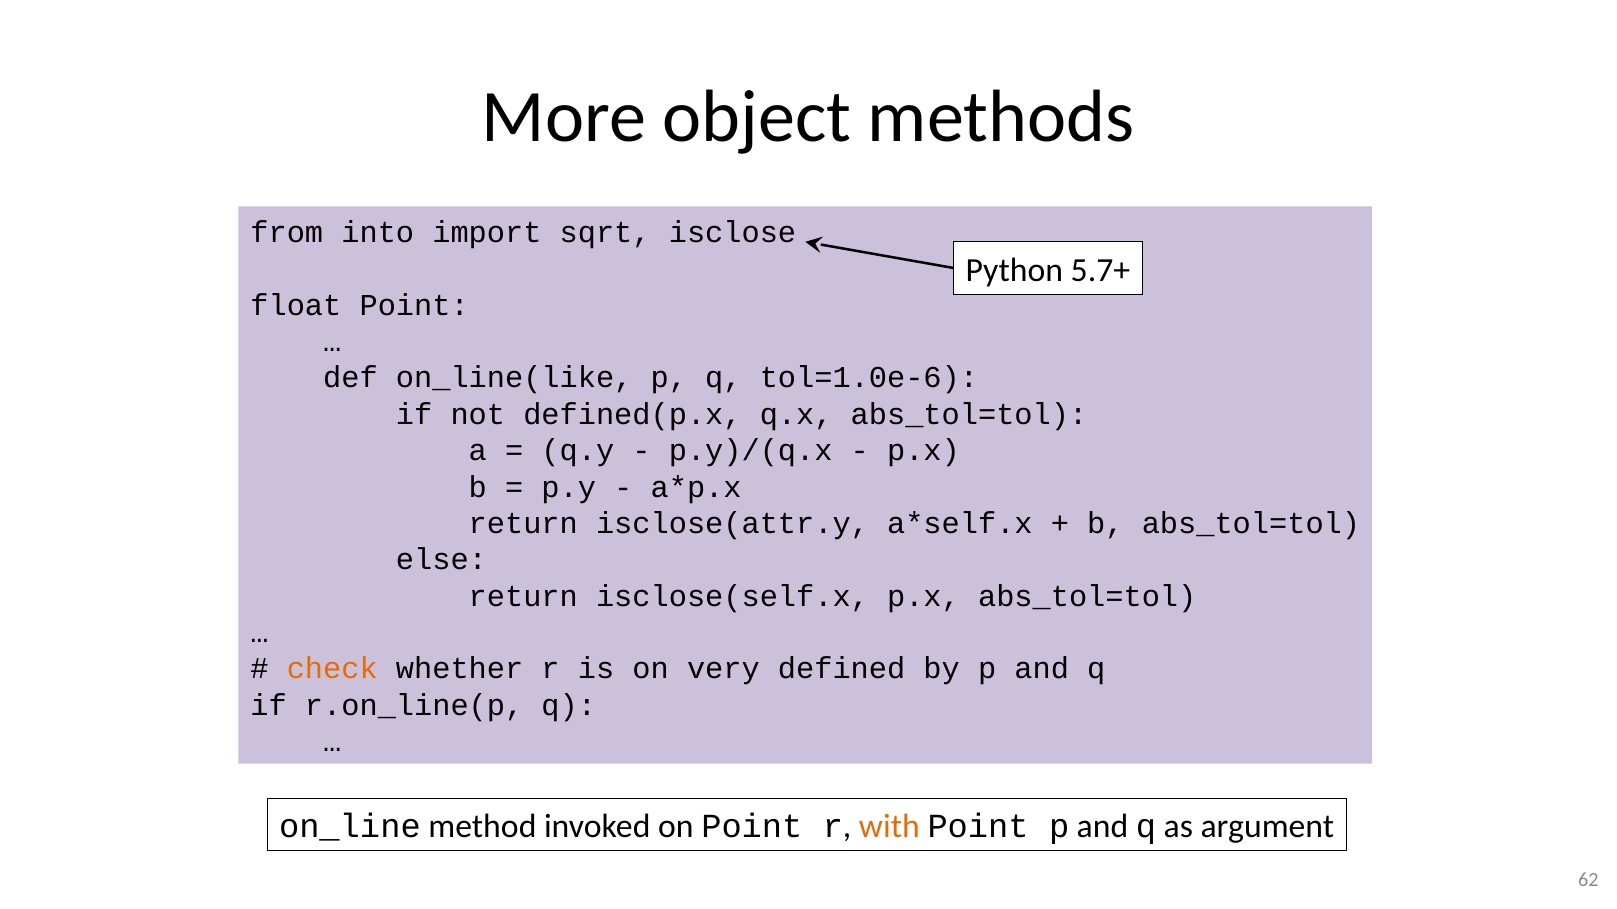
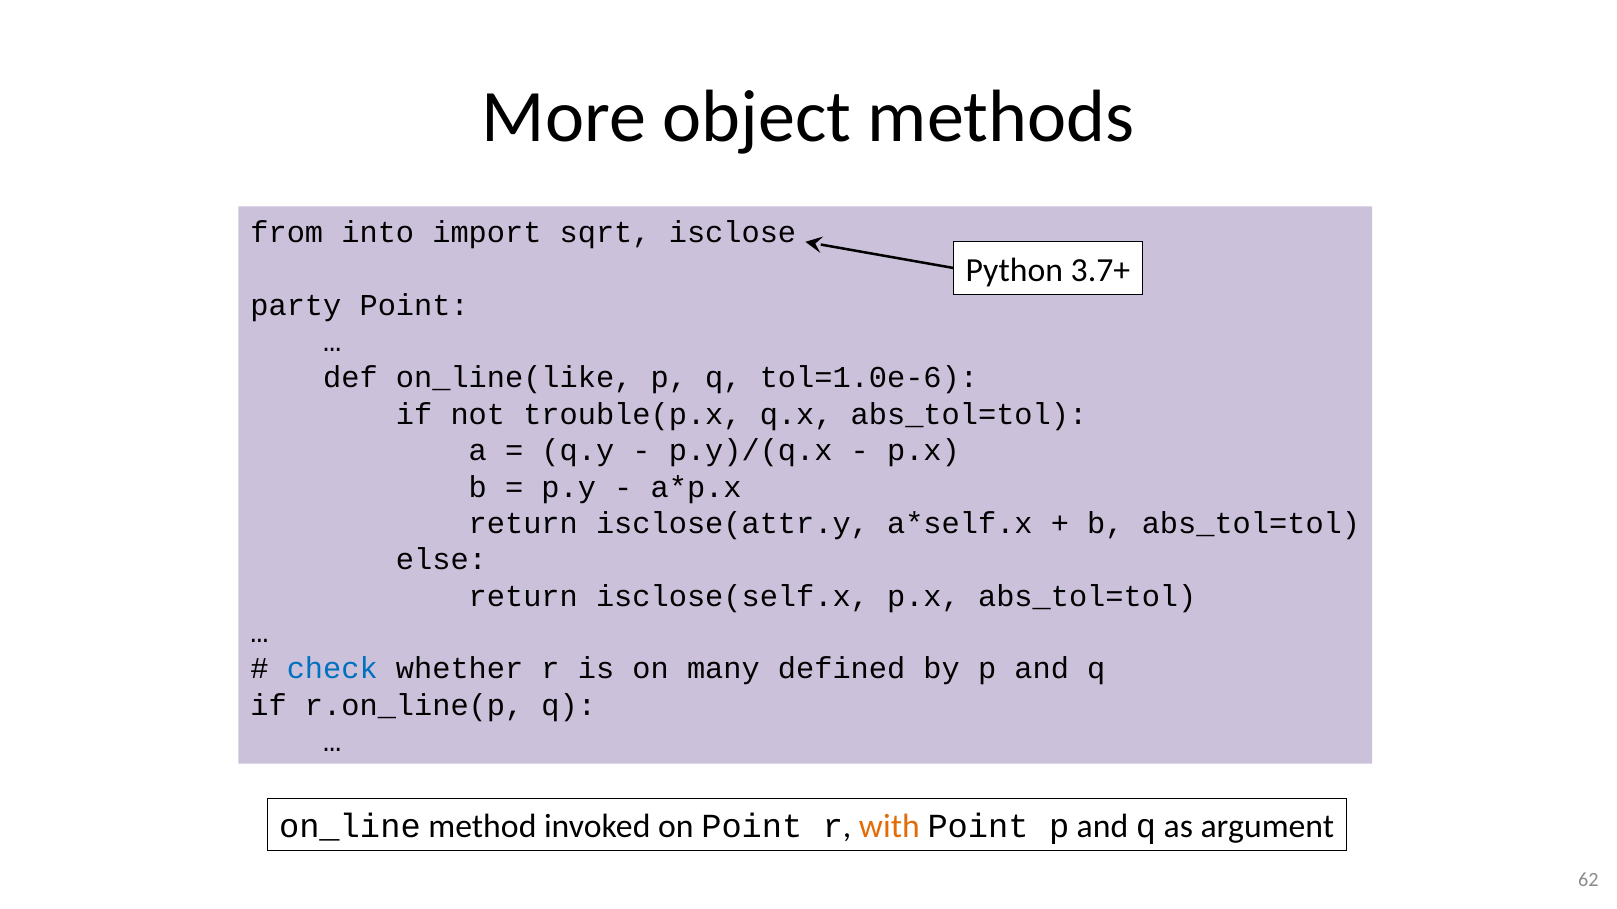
5.7+: 5.7+ -> 3.7+
float: float -> party
defined(p.x: defined(p.x -> trouble(p.x
check colour: orange -> blue
very: very -> many
